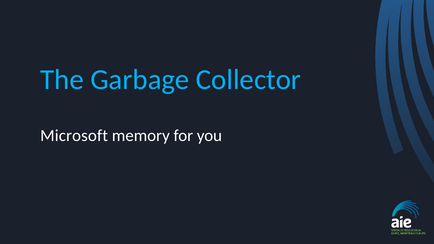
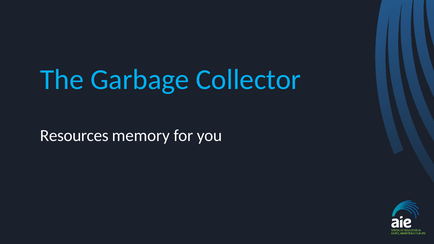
Microsoft: Microsoft -> Resources
